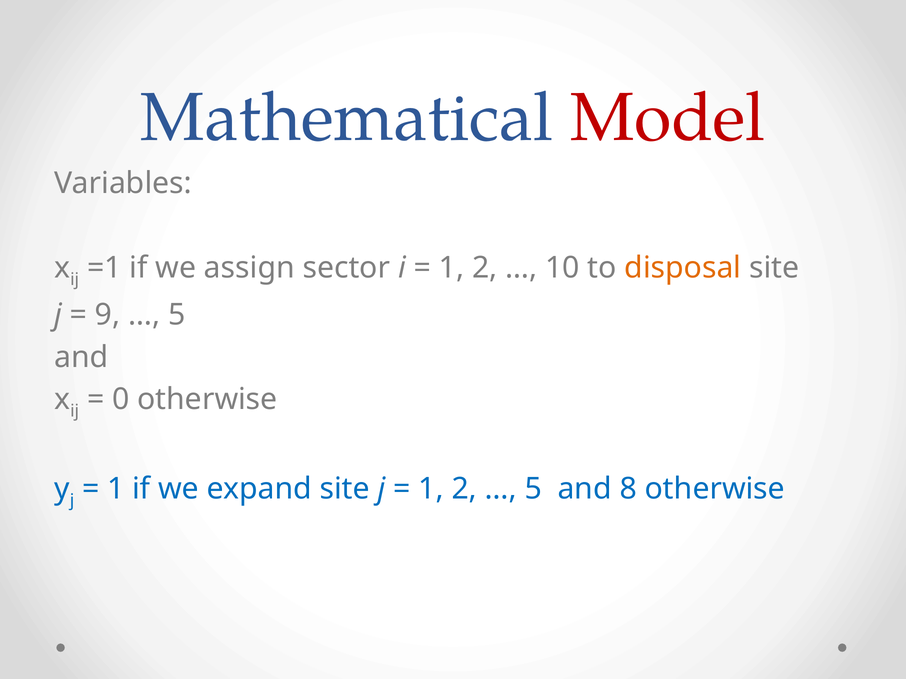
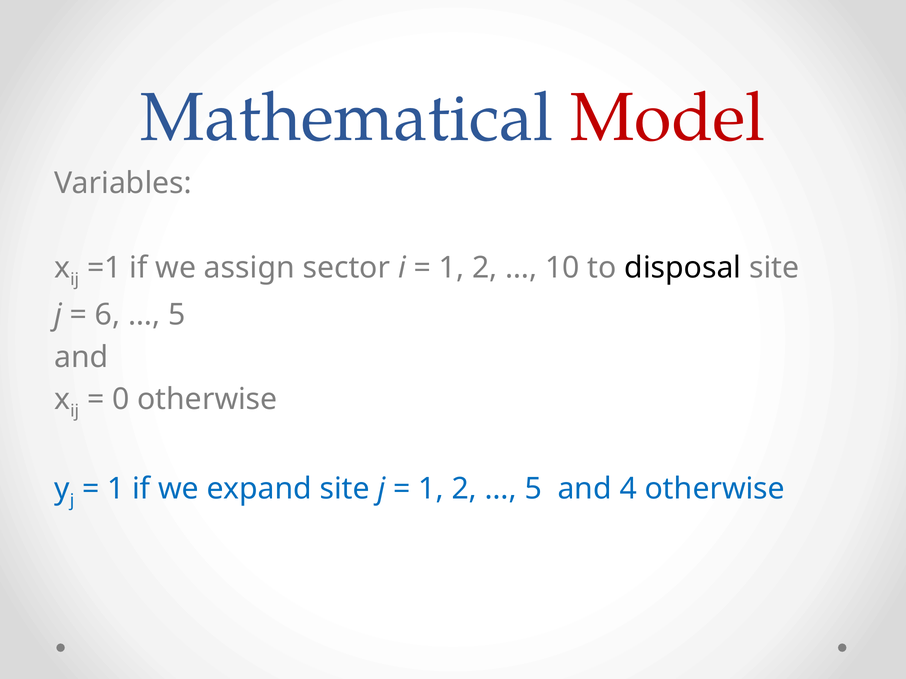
disposal colour: orange -> black
9: 9 -> 6
8: 8 -> 4
